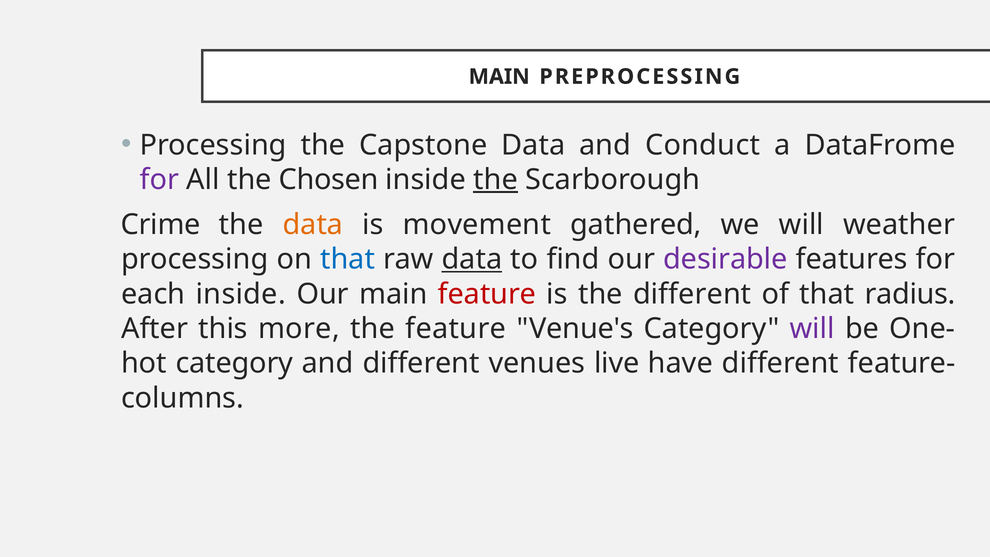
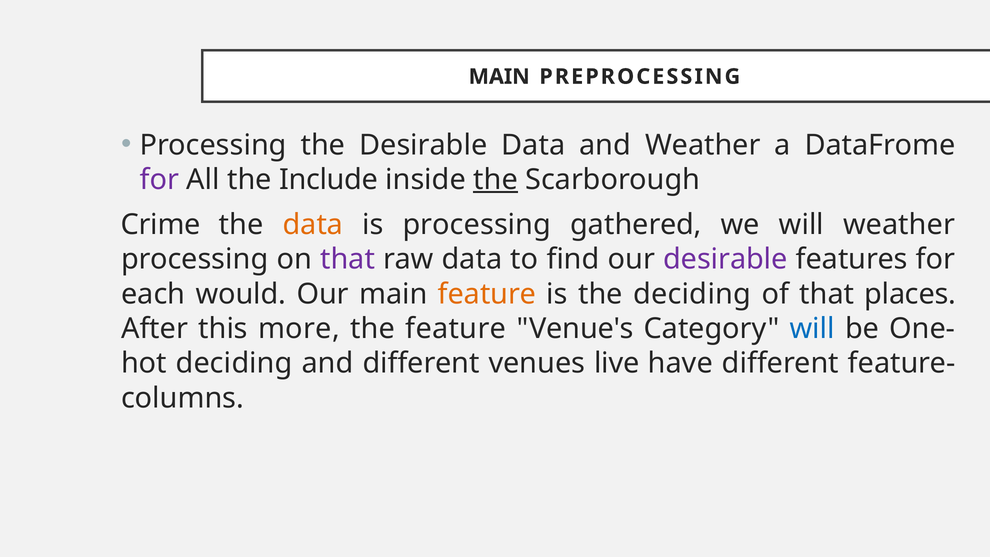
the Capstone: Capstone -> Desirable
and Conduct: Conduct -> Weather
Chosen: Chosen -> Include
is movement: movement -> processing
that at (348, 259) colour: blue -> purple
data at (472, 259) underline: present -> none
each inside: inside -> would
feature at (487, 294) colour: red -> orange
the different: different -> deciding
radius: radius -> places
will at (812, 329) colour: purple -> blue
category at (234, 363): category -> deciding
